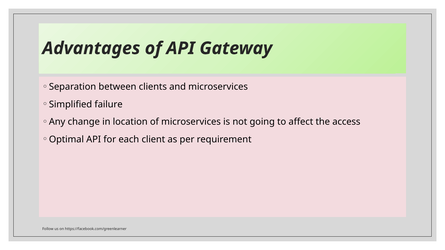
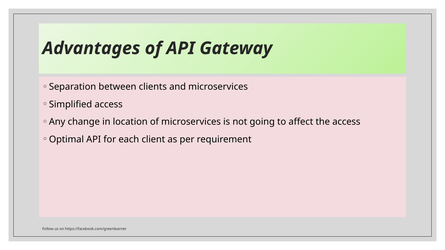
Simplified failure: failure -> access
